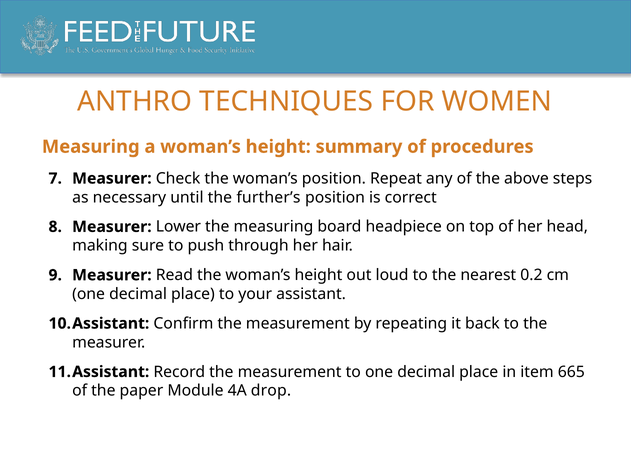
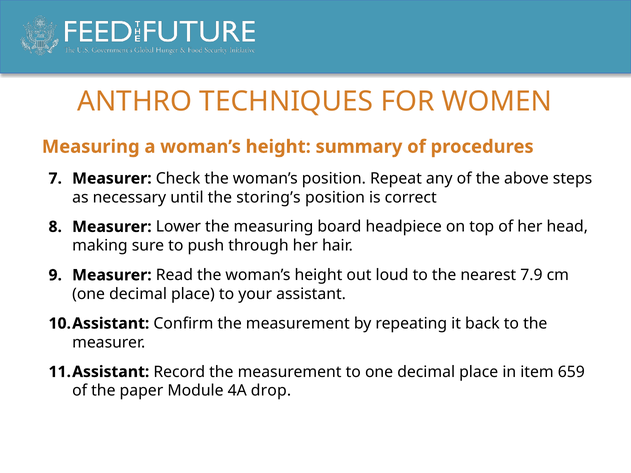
further’s: further’s -> storing’s
0.2: 0.2 -> 7.9
665: 665 -> 659
